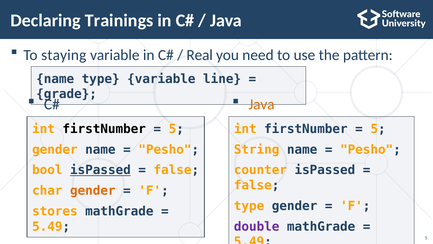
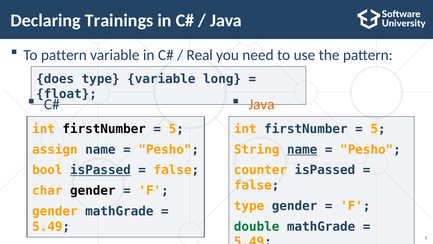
To staying: staying -> pattern
name at (55, 79): name -> does
line: line -> long
grade: grade -> float
gender at (55, 149): gender -> assign
name at (302, 149) underline: none -> present
gender at (93, 190) colour: orange -> black
stores at (55, 211): stores -> gender
double colour: purple -> green
